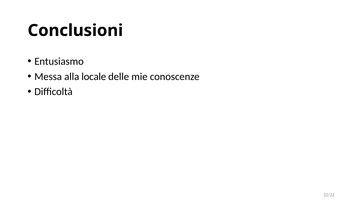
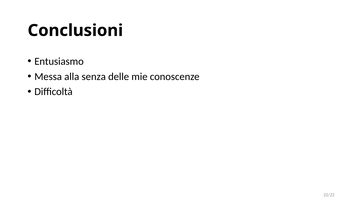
locale: locale -> senza
